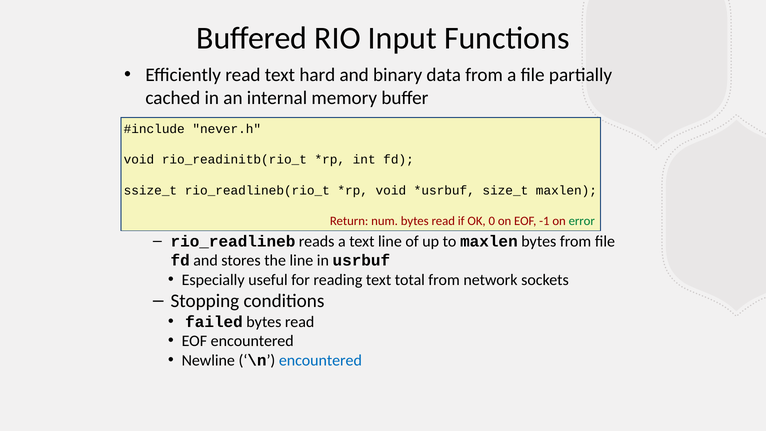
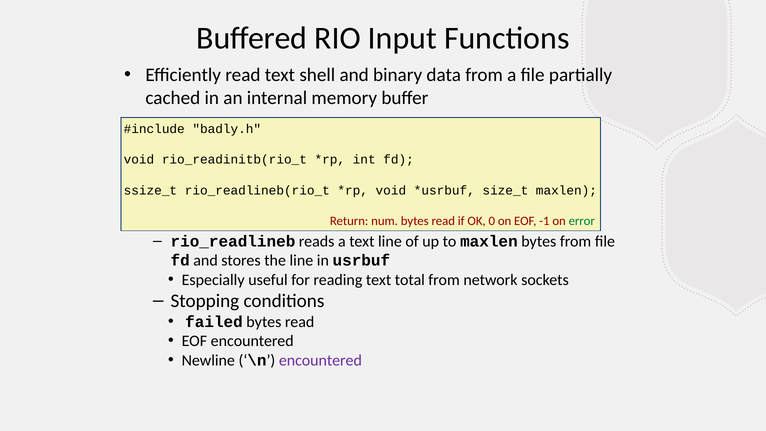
hard: hard -> shell
never.h: never.h -> badly.h
encountered at (320, 360) colour: blue -> purple
